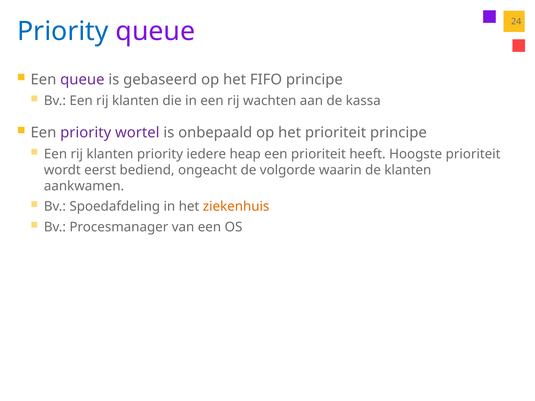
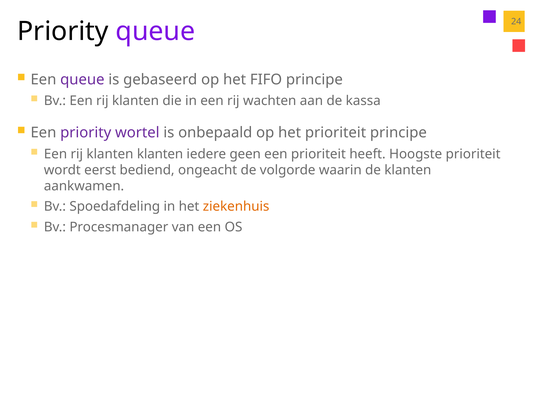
Priority at (63, 31) colour: blue -> black
klanten priority: priority -> klanten
heap: heap -> geen
